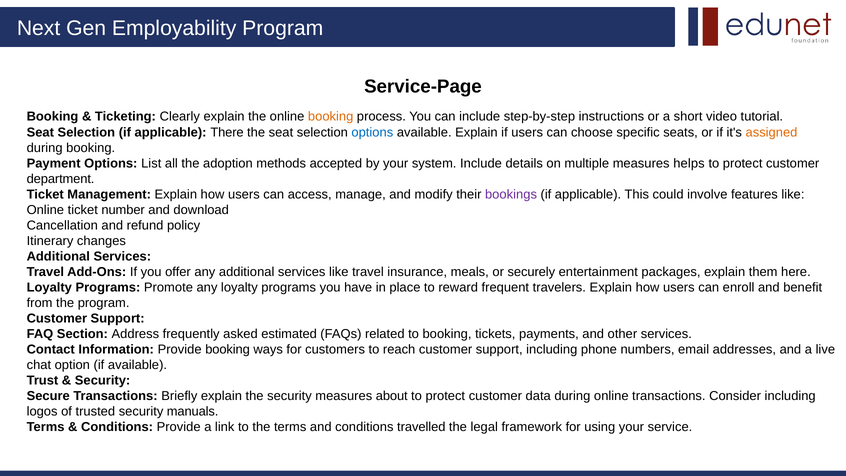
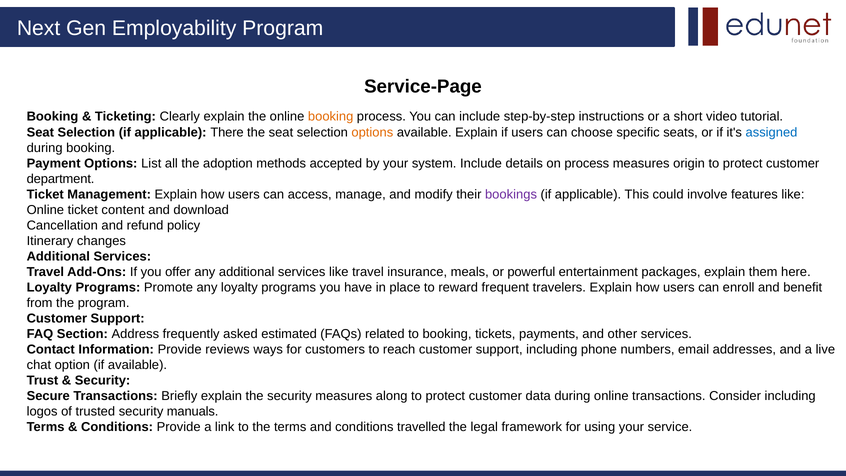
options at (372, 132) colour: blue -> orange
assigned colour: orange -> blue
on multiple: multiple -> process
helps: helps -> origin
number: number -> content
securely: securely -> powerful
Provide booking: booking -> reviews
about: about -> along
